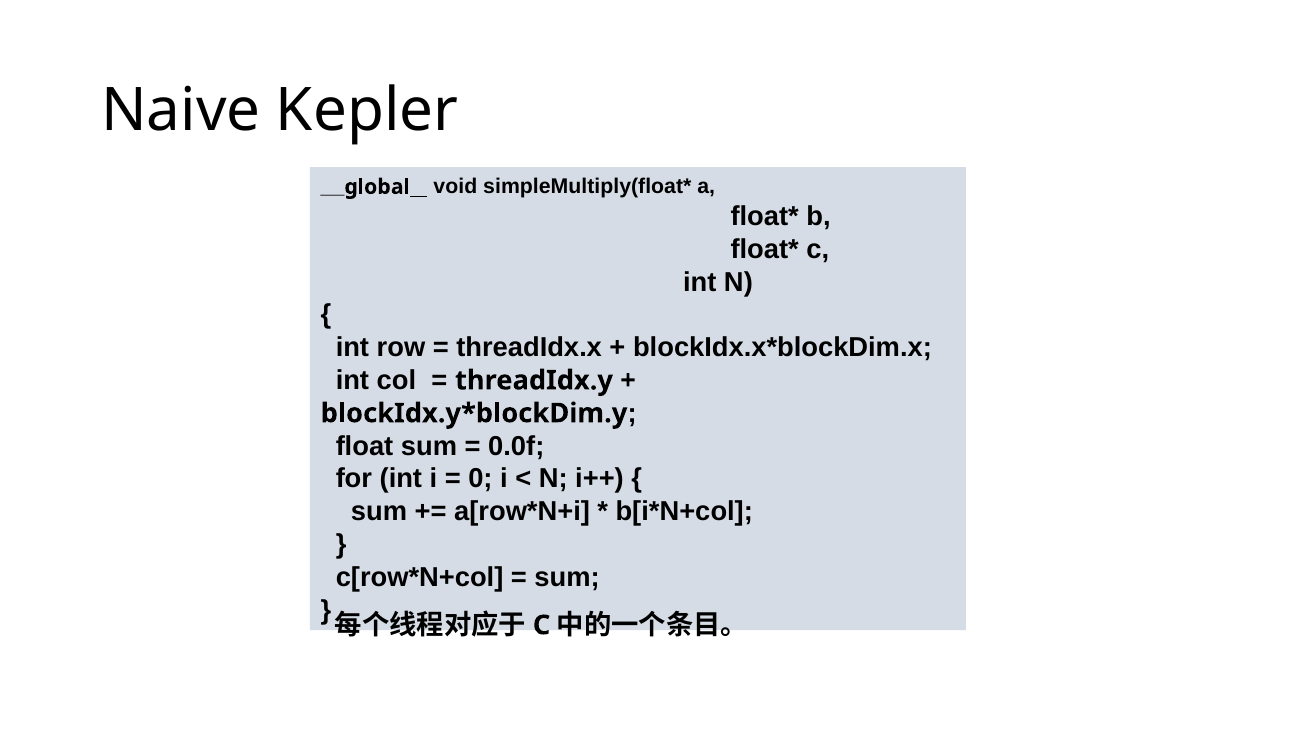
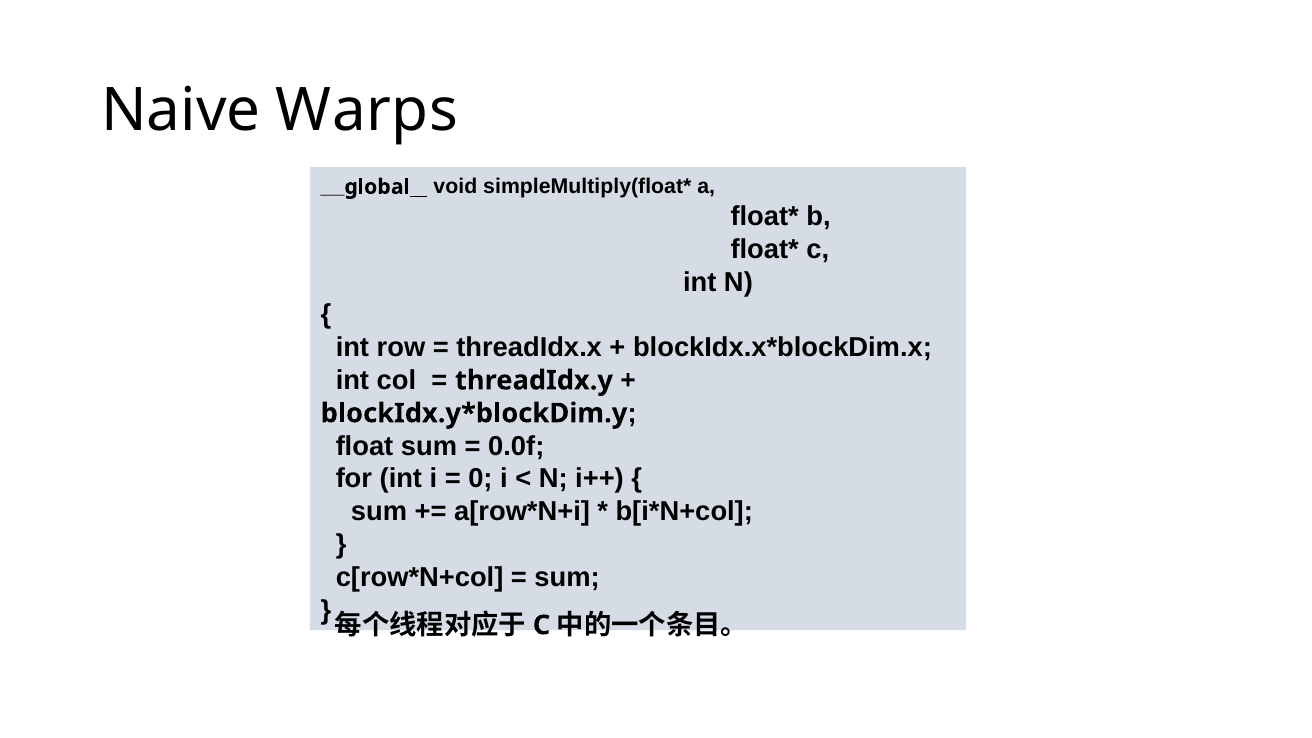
Kepler: Kepler -> Warps
